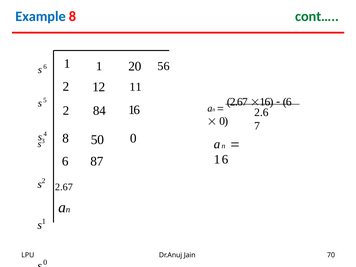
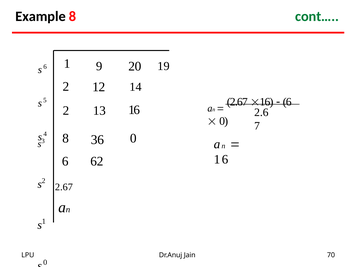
Example colour: blue -> black
1 1: 1 -> 9
56: 56 -> 19
11: 11 -> 14
84: 84 -> 13
50: 50 -> 36
87: 87 -> 62
